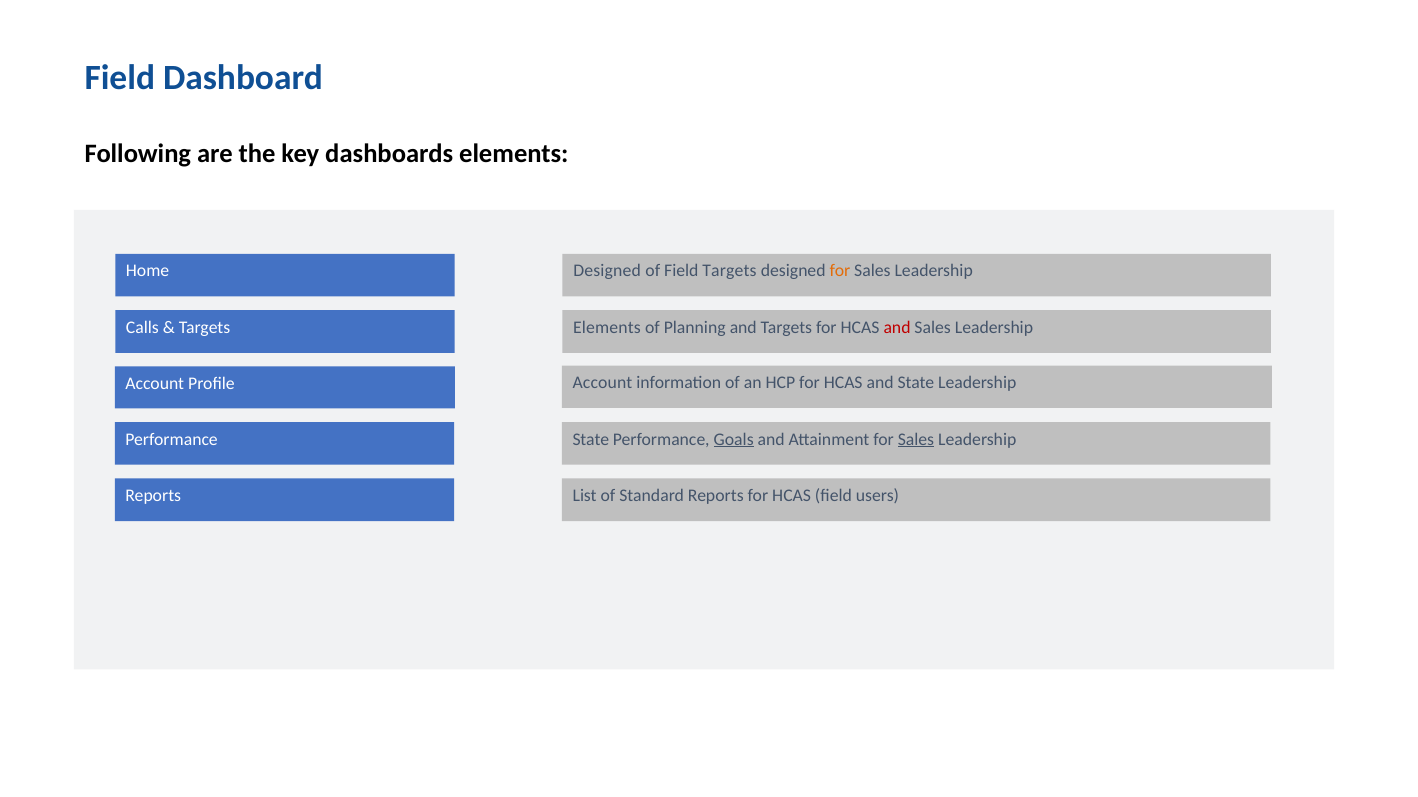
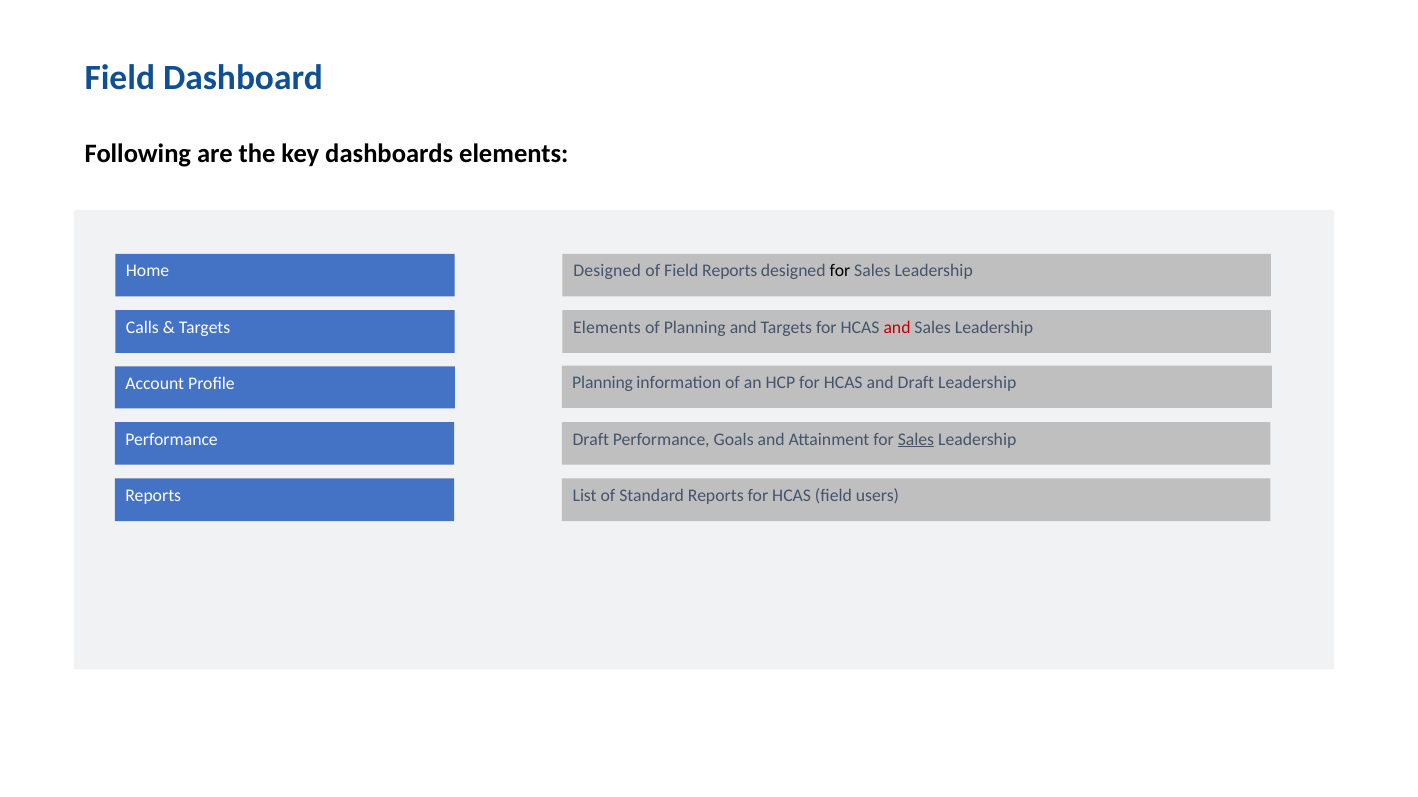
Field Targets: Targets -> Reports
for at (840, 271) colour: orange -> black
Account at (602, 383): Account -> Planning
and State: State -> Draft
State at (591, 440): State -> Draft
Goals underline: present -> none
